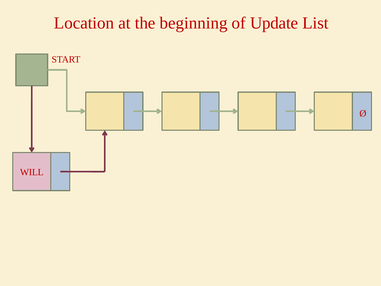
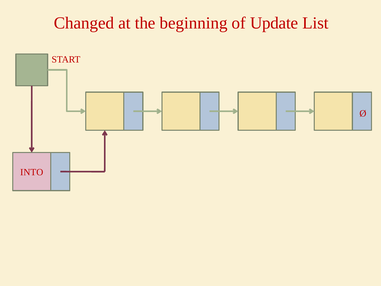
Location: Location -> Changed
WILL: WILL -> INTO
